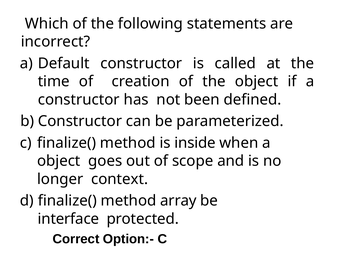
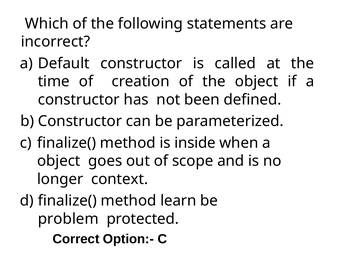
array: array -> learn
interface: interface -> problem
